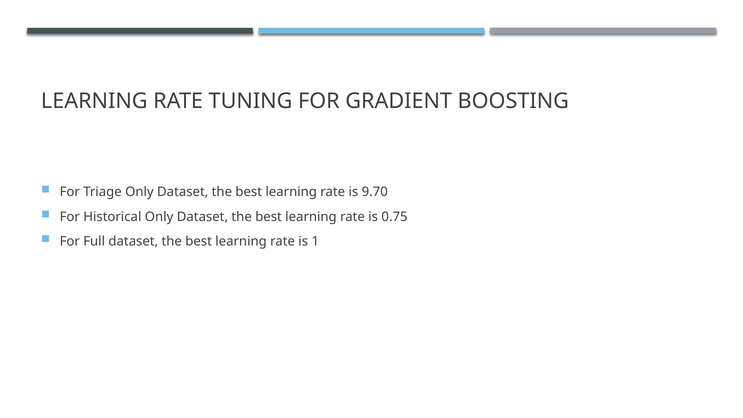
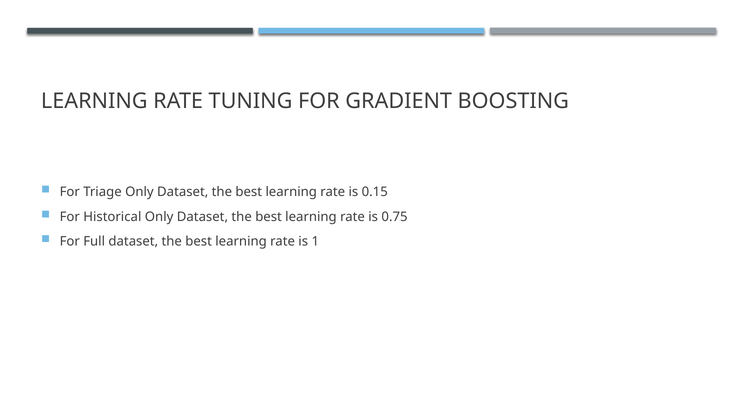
9.70: 9.70 -> 0.15
